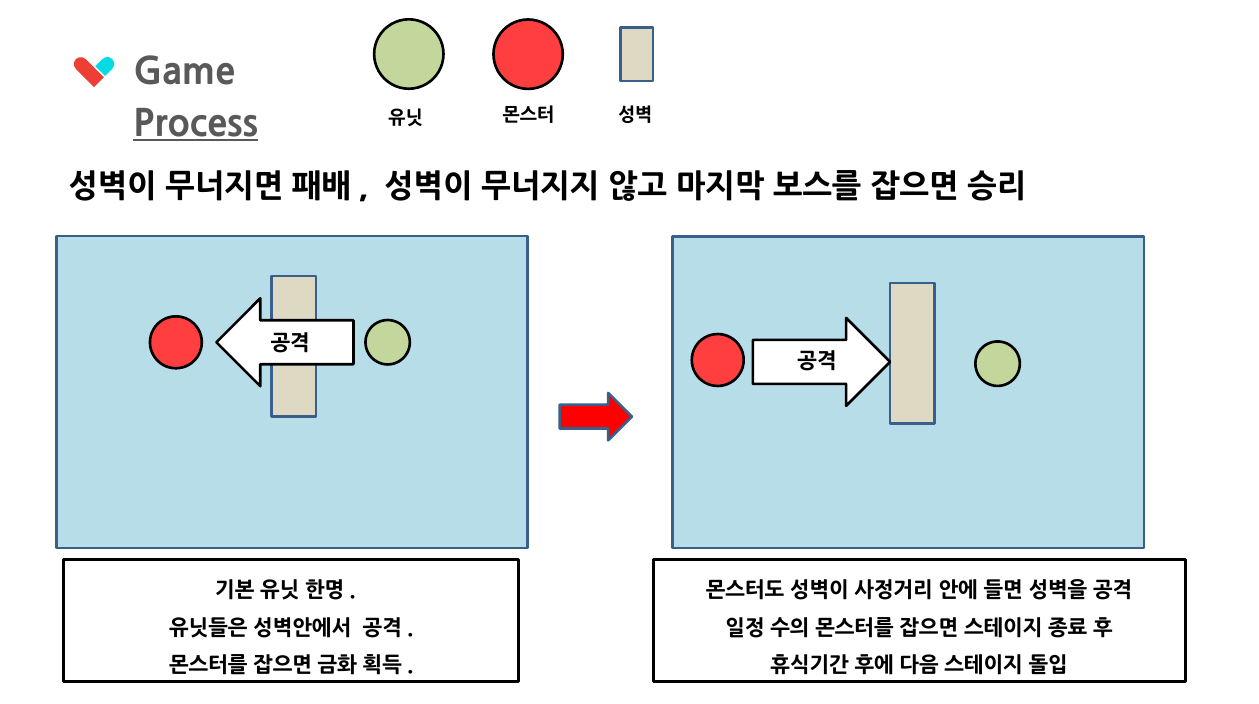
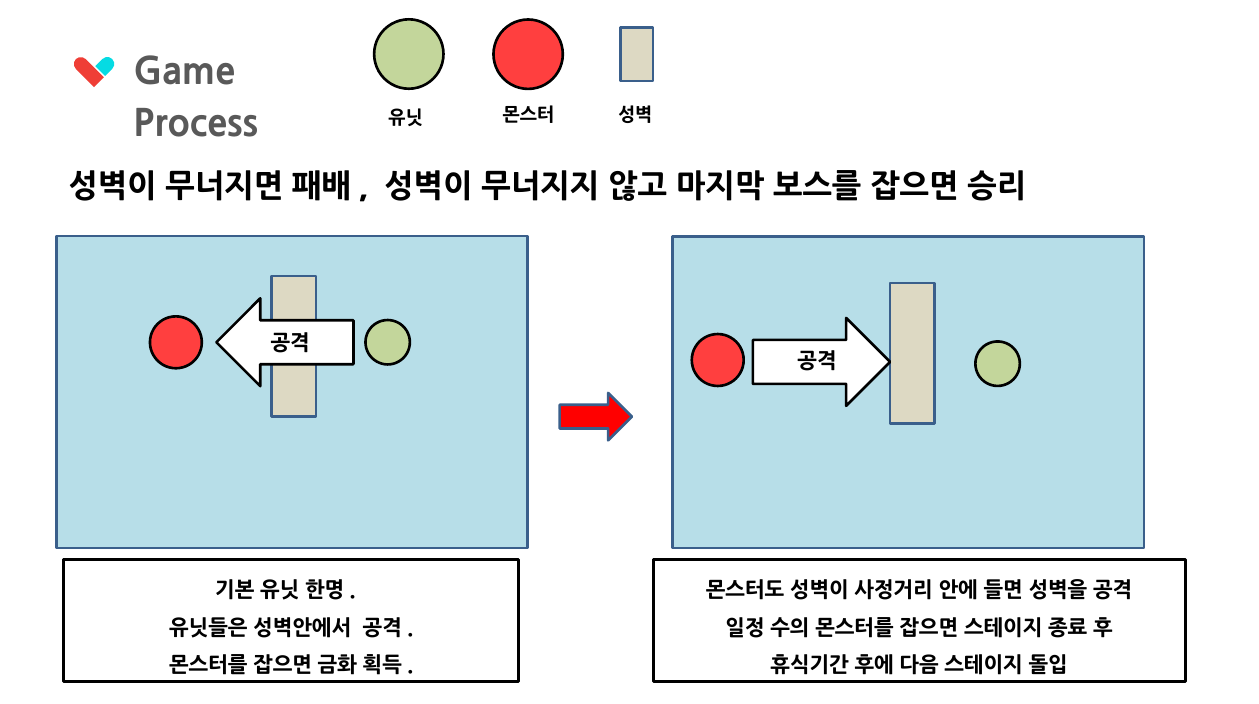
Process underline: present -> none
